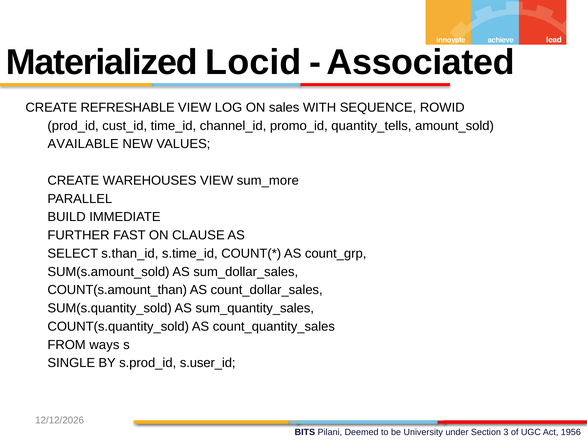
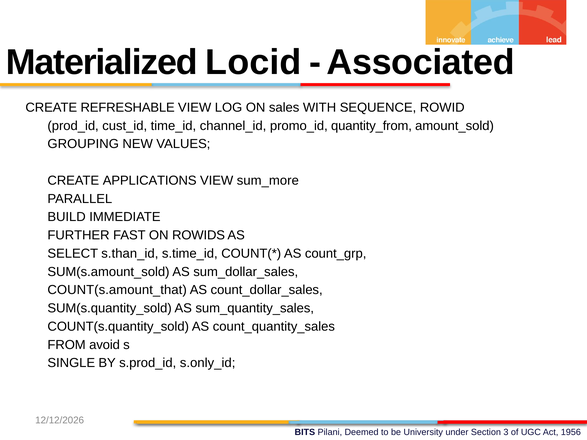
quantity_tells: quantity_tells -> quantity_from
AVAILABLE: AVAILABLE -> GROUPING
WAREHOUSES: WAREHOUSES -> APPLICATIONS
CLAUSE: CLAUSE -> ROWIDS
COUNT(s.amount_than: COUNT(s.amount_than -> COUNT(s.amount_that
ways: ways -> avoid
s.user_id: s.user_id -> s.only_id
